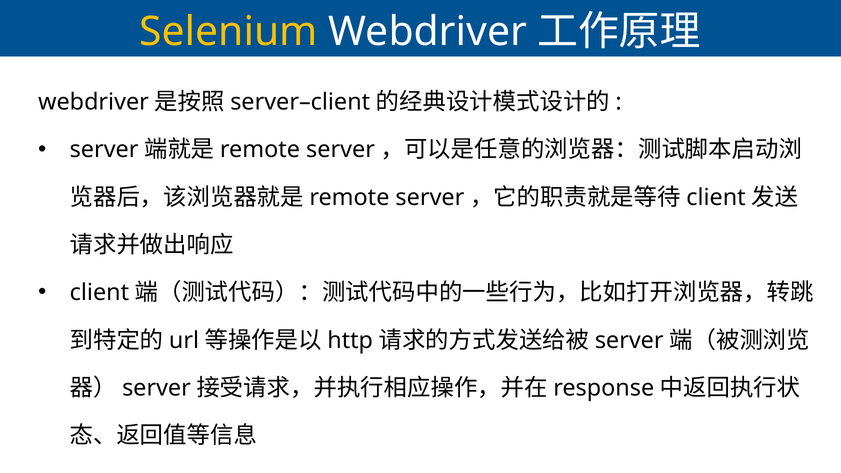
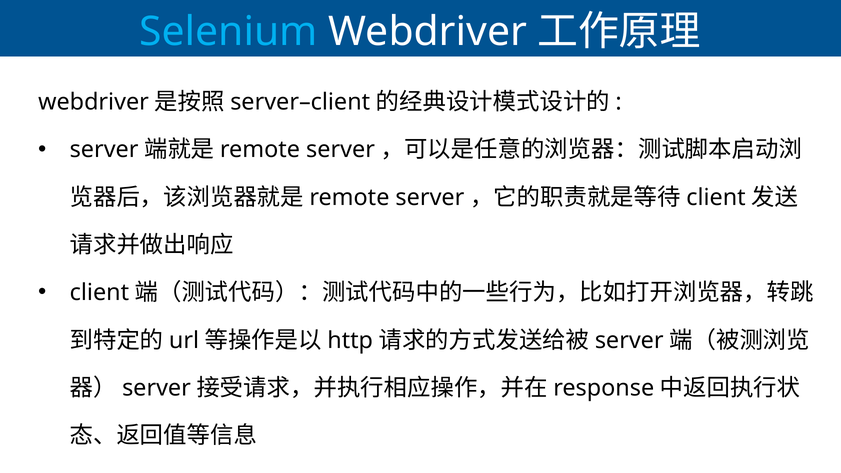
Selenium colour: yellow -> light blue
